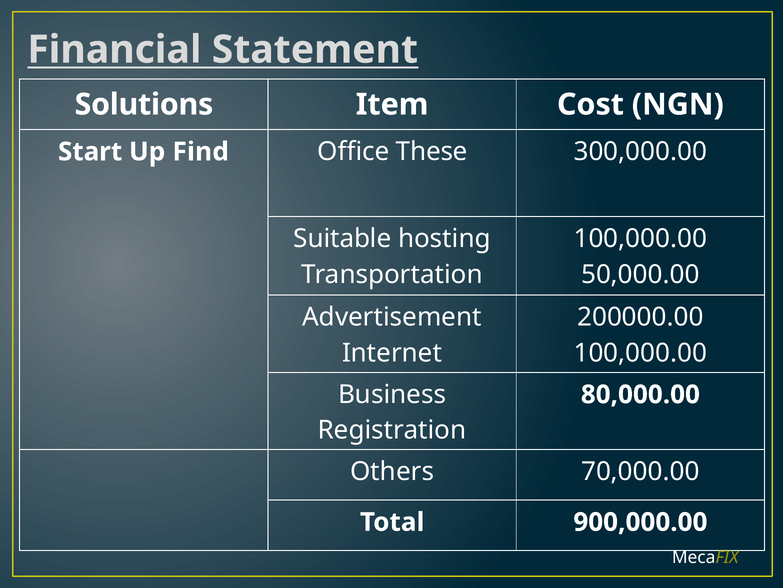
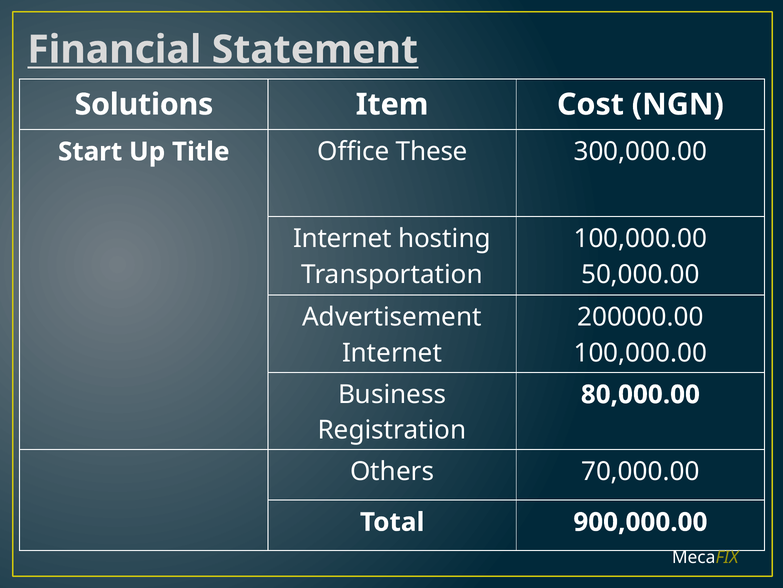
Find: Find -> Title
Suitable at (342, 238): Suitable -> Internet
